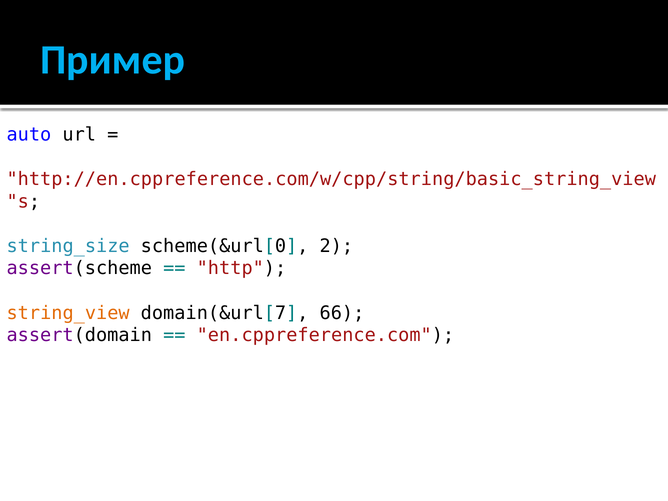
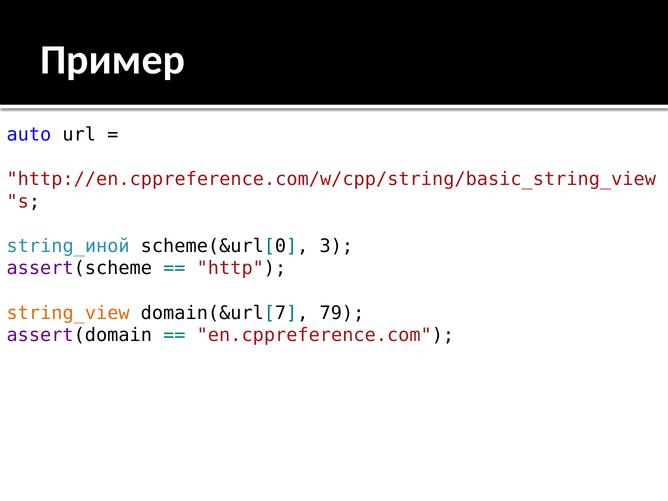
Пример colour: light blue -> white
string_size: string_size -> string_иной
2: 2 -> 3
66: 66 -> 79
